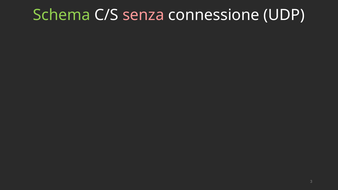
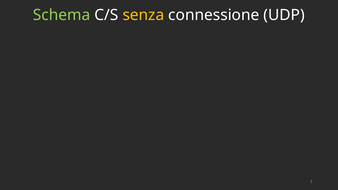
senza colour: pink -> yellow
